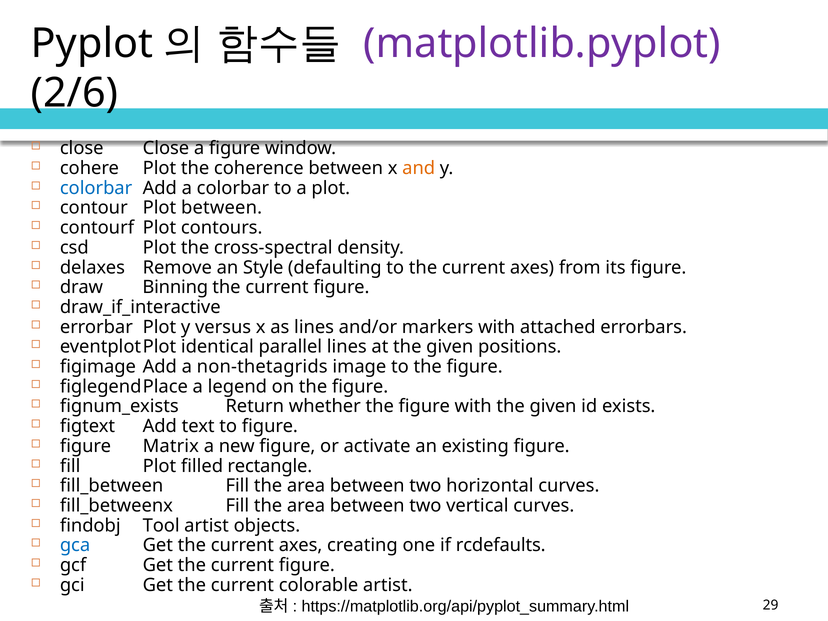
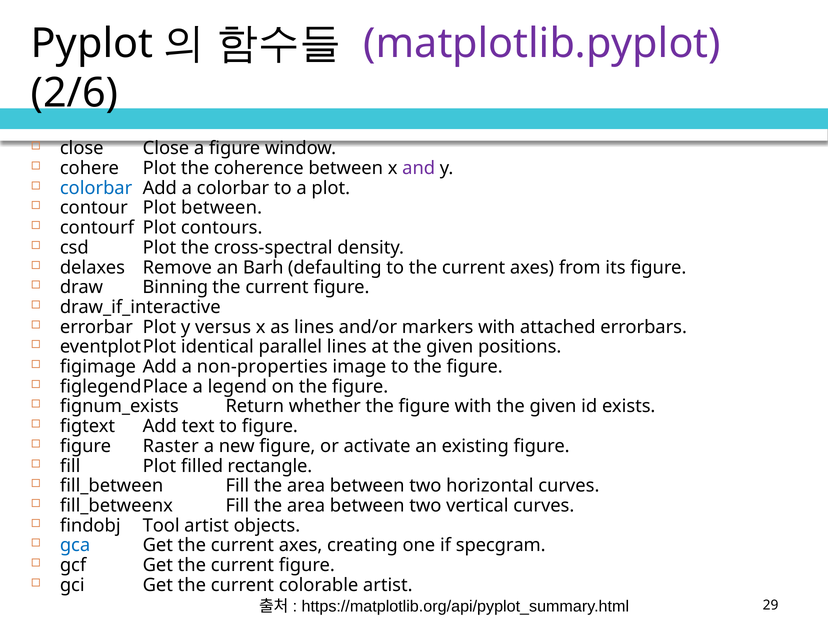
and colour: orange -> purple
Style: Style -> Barh
non-thetagrids: non-thetagrids -> non-properties
Matrix: Matrix -> Raster
rcdefaults: rcdefaults -> specgram
